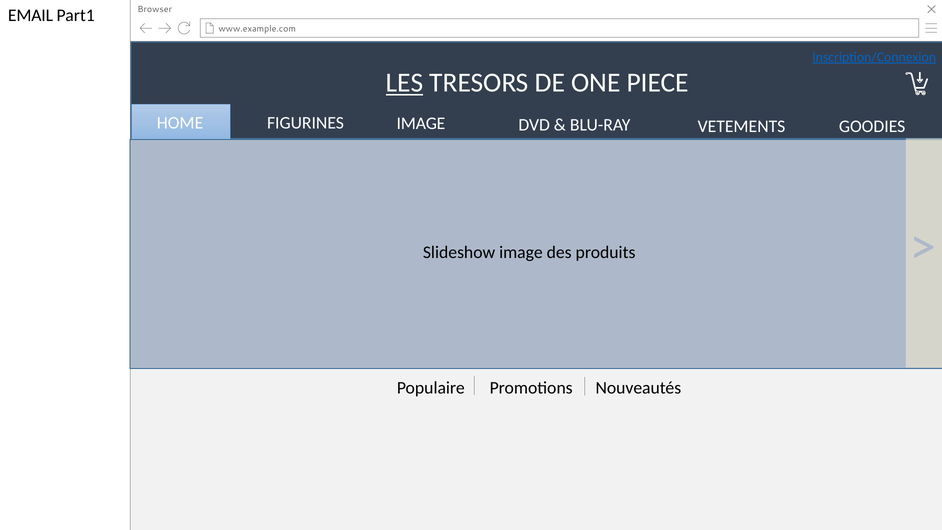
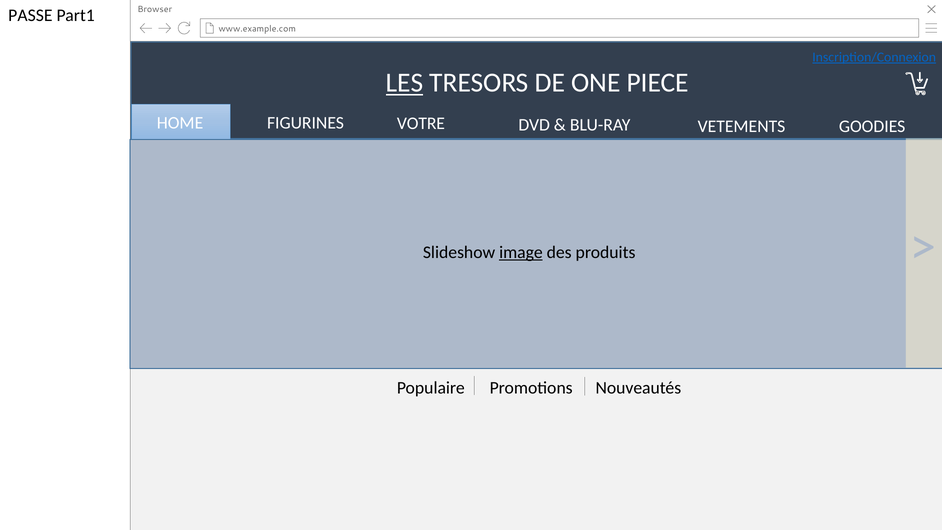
EMAIL: EMAIL -> PASSE
IMAGE at (421, 123): IMAGE -> VOTRE
image at (521, 252) underline: none -> present
